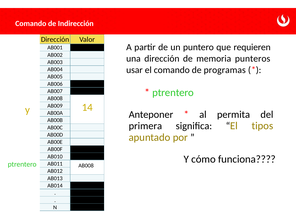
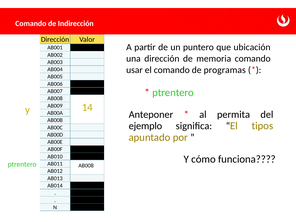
requieren: requieren -> ubicación
memoria punteros: punteros -> comando
primera: primera -> ejemplo
